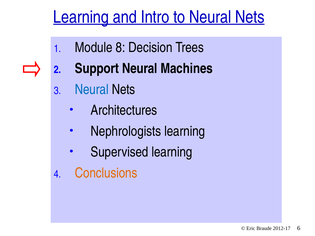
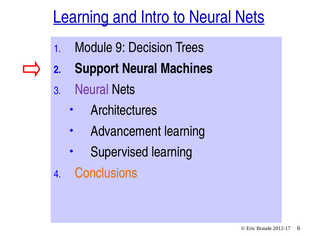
8: 8 -> 9
Neural at (92, 89) colour: blue -> purple
Nephrologists: Nephrologists -> Advancement
